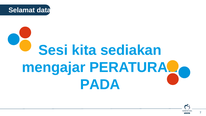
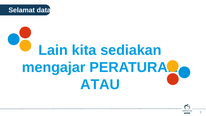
Sesi: Sesi -> Lain
PADA: PADA -> ATAU
